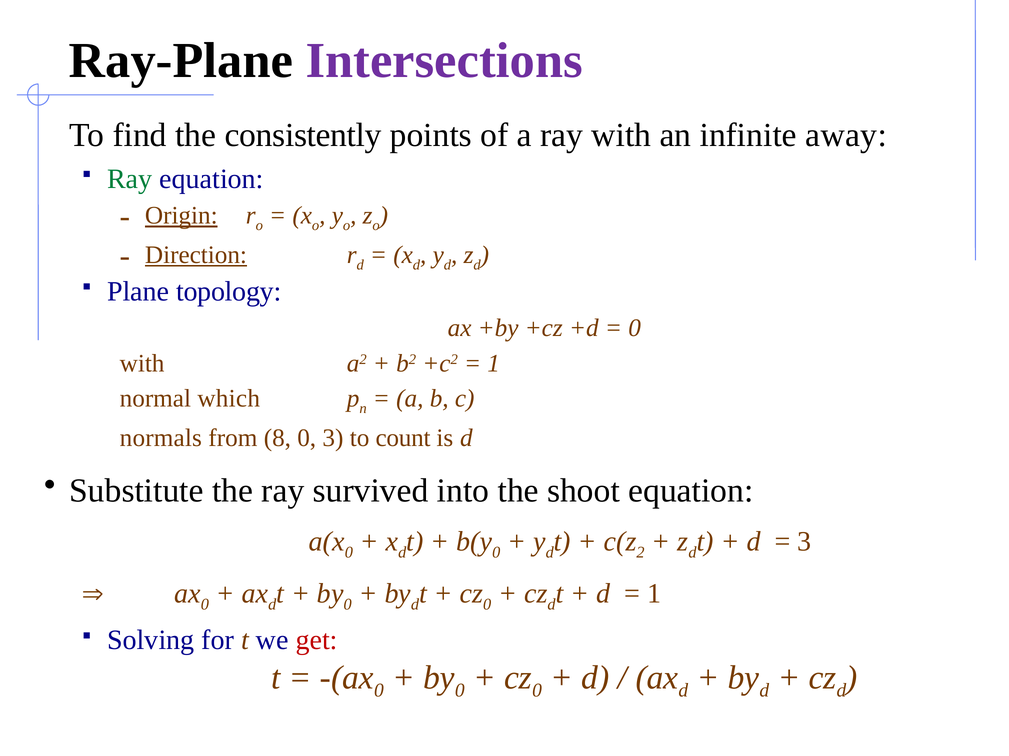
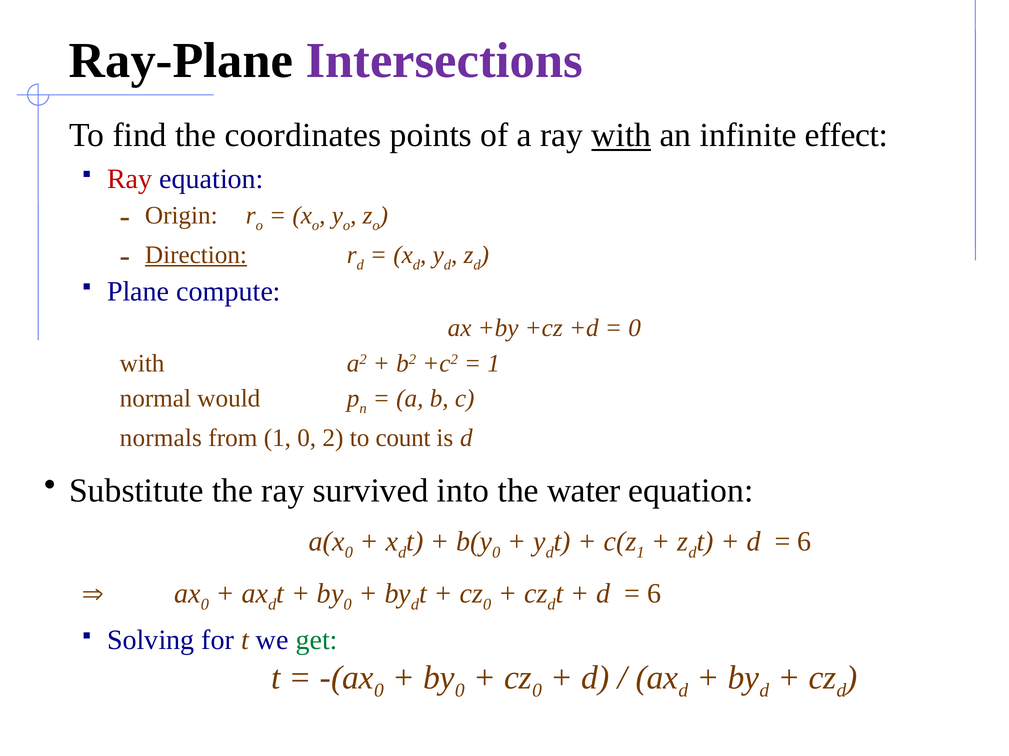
consistently: consistently -> coordinates
with at (621, 135) underline: none -> present
away: away -> effect
Ray at (130, 179) colour: green -> red
Origin underline: present -> none
topology: topology -> compute
which: which -> would
from 8: 8 -> 1
0 3: 3 -> 2
shoot: shoot -> water
2 at (641, 553): 2 -> 1
3 at (804, 542): 3 -> 6
1 at (654, 594): 1 -> 6
get colour: red -> green
